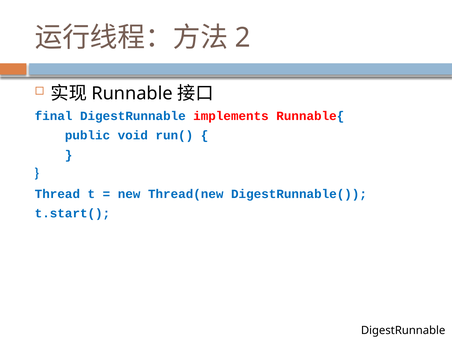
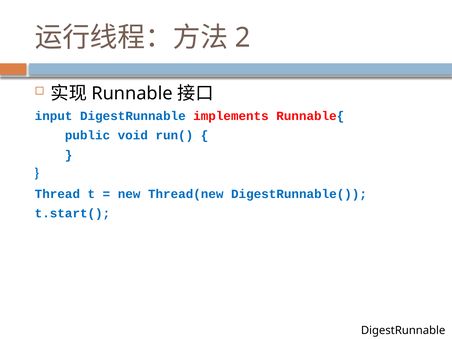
final: final -> input
